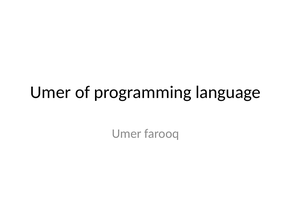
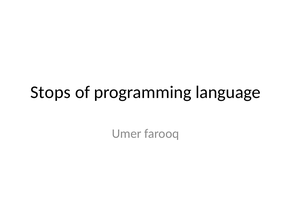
Umer at (50, 92): Umer -> Stops
